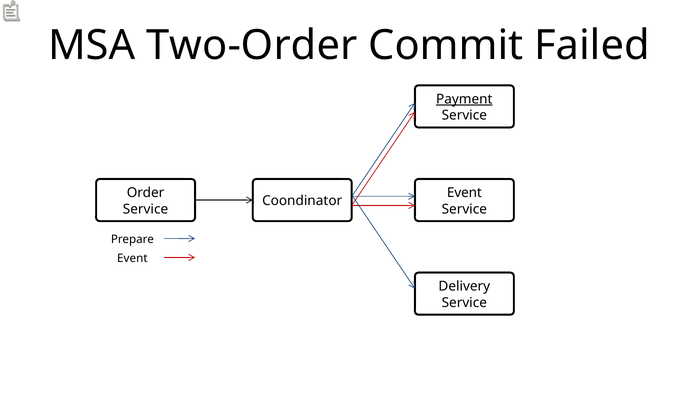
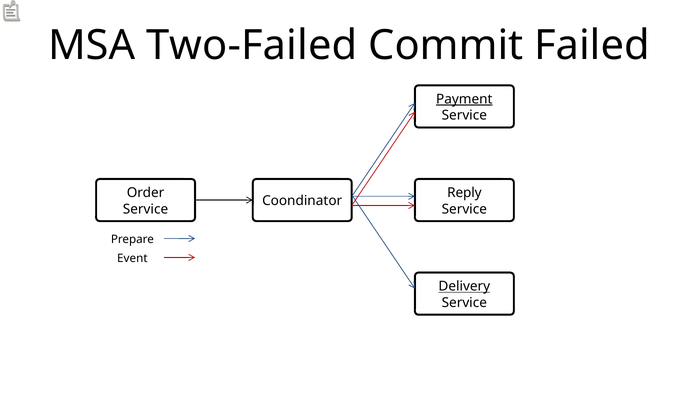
Two-Order: Two-Order -> Two-Failed
Event at (464, 193): Event -> Reply
Delivery underline: none -> present
